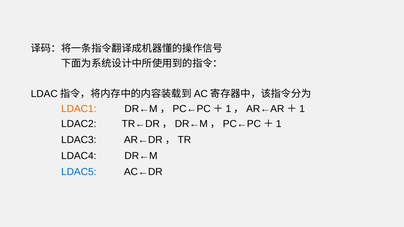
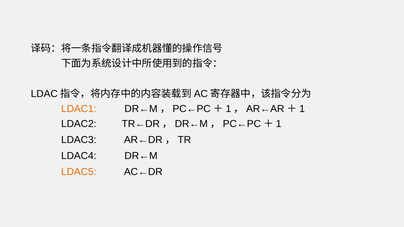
LDAC5 colour: blue -> orange
